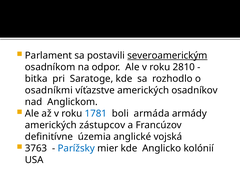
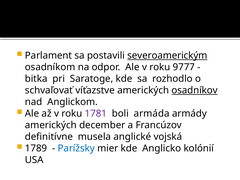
2810: 2810 -> 9777
osadníkmi: osadníkmi -> schvaľovať
osadníkov underline: none -> present
1781 colour: blue -> purple
zástupcov: zástupcov -> december
územia: územia -> musela
3763: 3763 -> 1789
